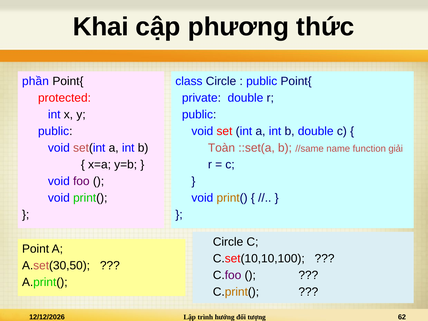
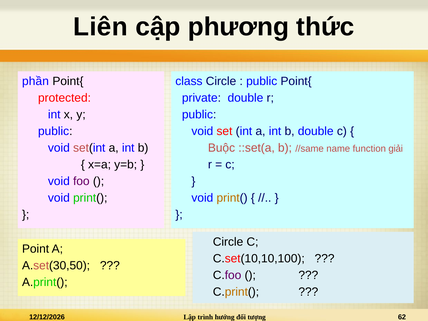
Khai: Khai -> Liên
Toàn: Toàn -> Buộc
